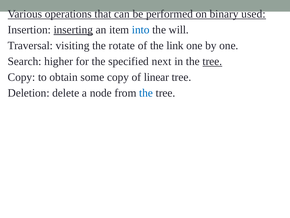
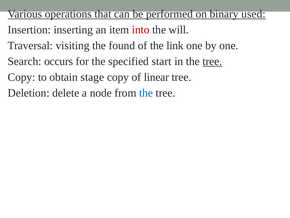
inserting underline: present -> none
into colour: blue -> red
rotate: rotate -> found
higher: higher -> occurs
next: next -> start
some: some -> stage
